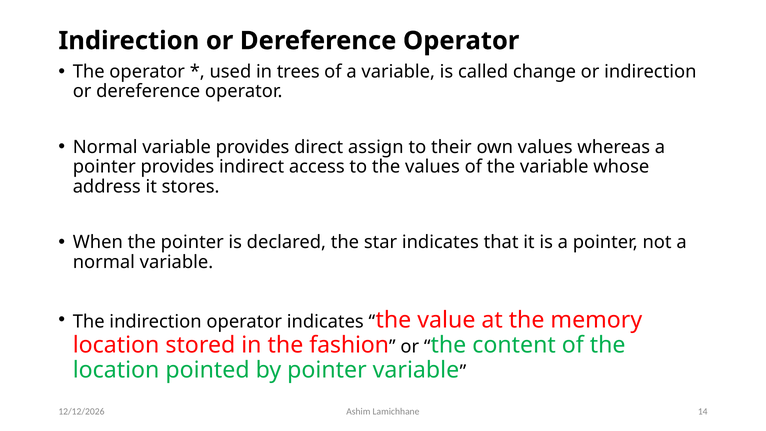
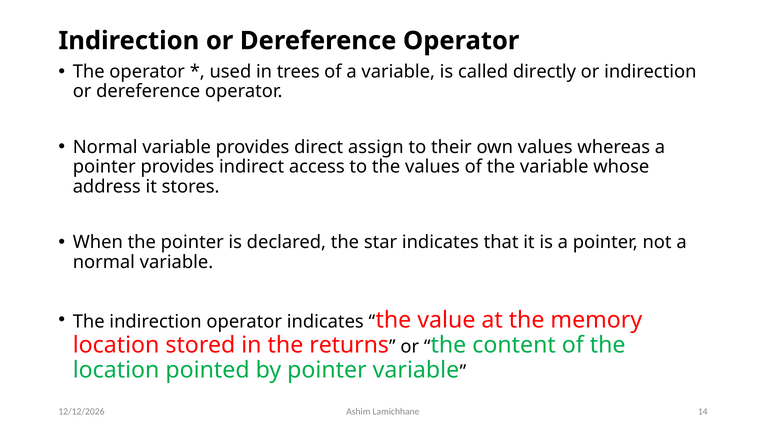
change: change -> directly
fashion: fashion -> returns
